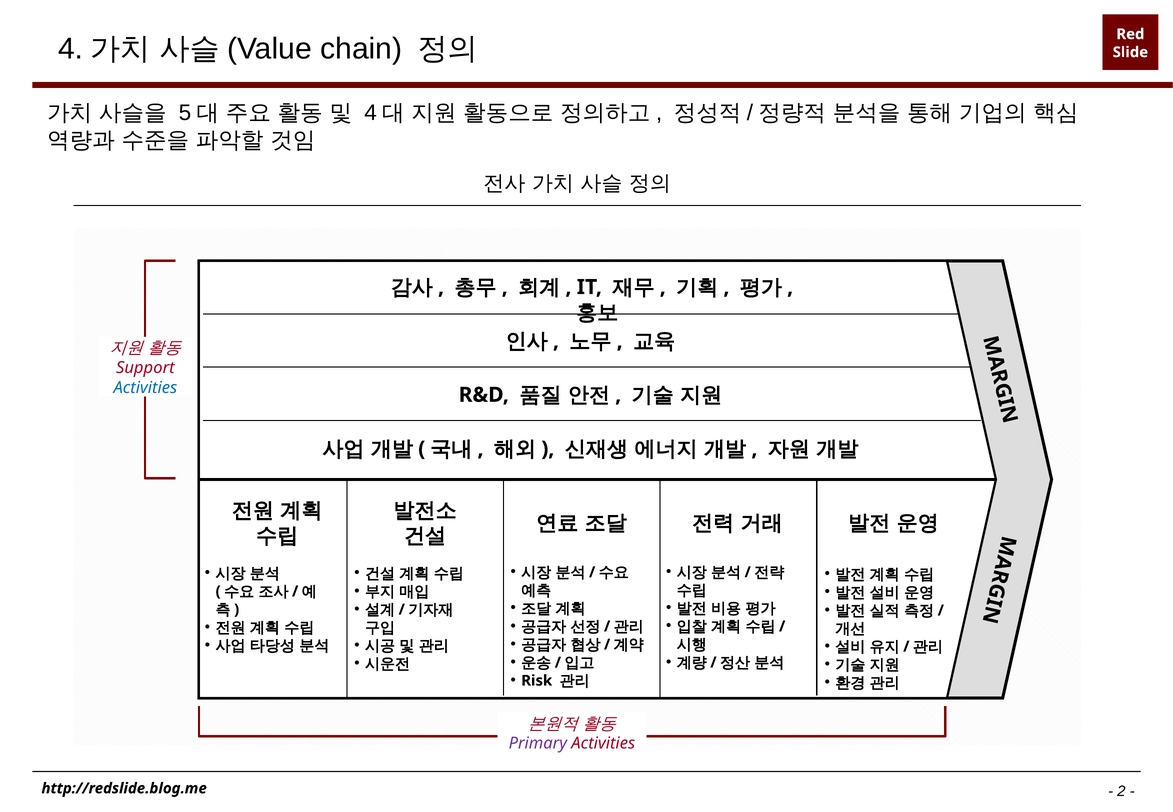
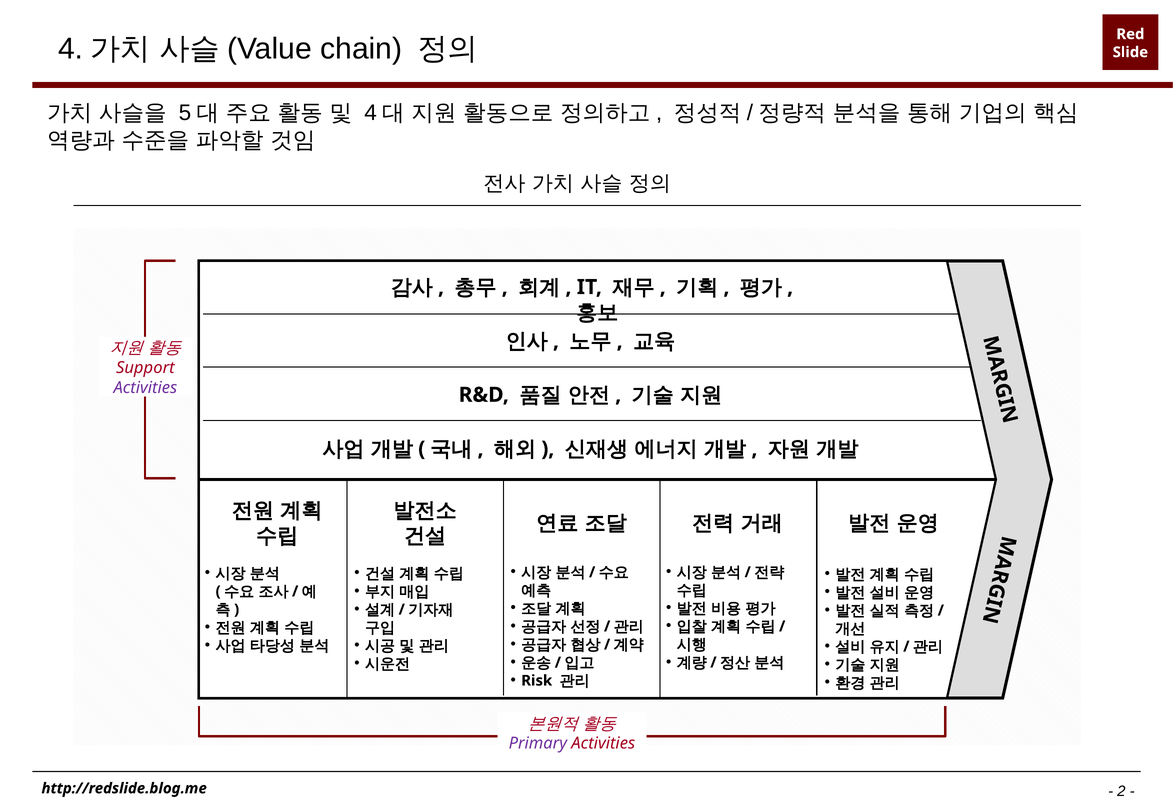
Activities at (145, 388) colour: blue -> purple
